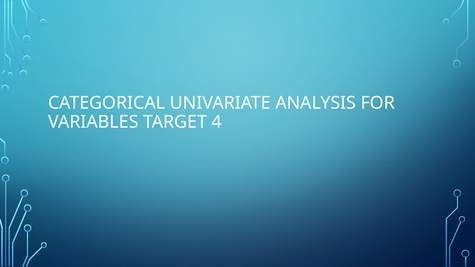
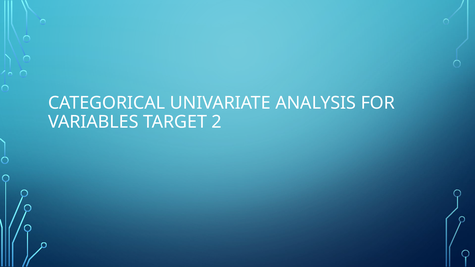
4: 4 -> 2
